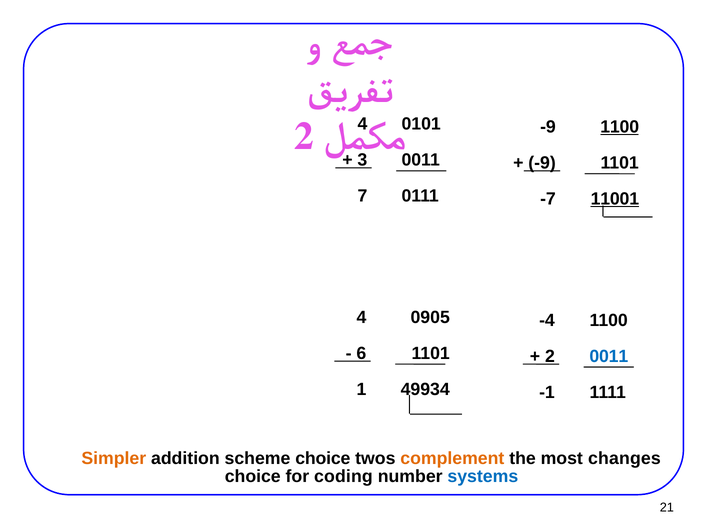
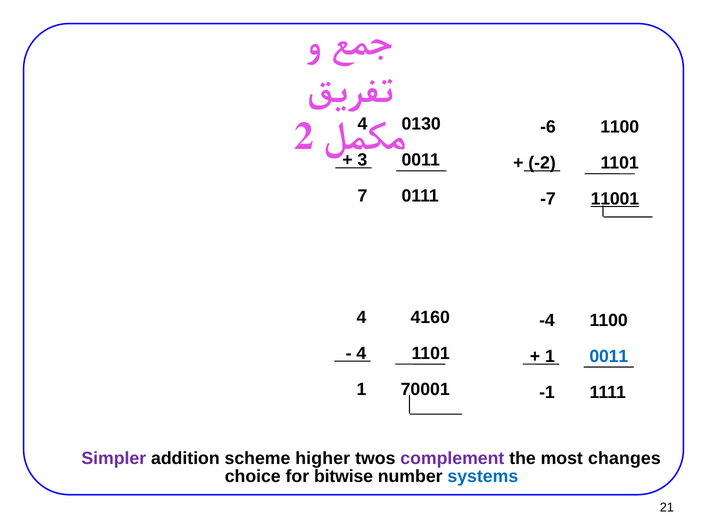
0101: 0101 -> 0130
-9 at (548, 127): -9 -> -6
1100 at (620, 127) underline: present -> none
-9 at (542, 163): -9 -> -2
0905: 0905 -> 4160
6 at (361, 353): 6 -> 4
2 at (550, 356): 2 -> 1
49934: 49934 -> 70001
Simpler colour: orange -> purple
scheme choice: choice -> higher
complement colour: orange -> purple
coding: coding -> bitwise
